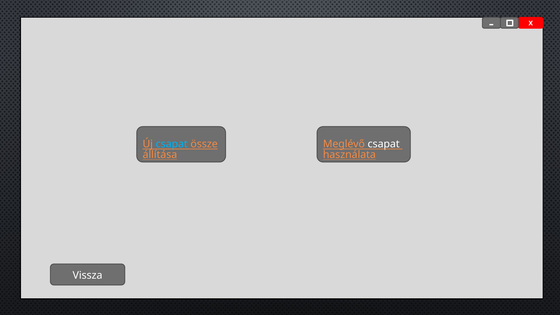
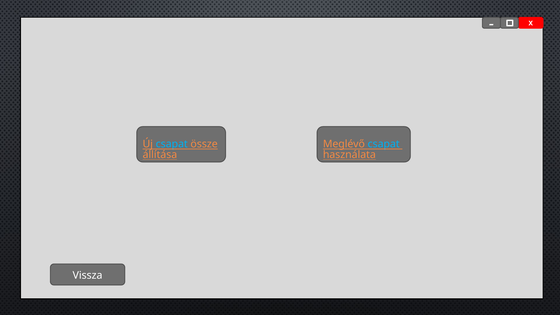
csapat at (384, 144) colour: white -> light blue
